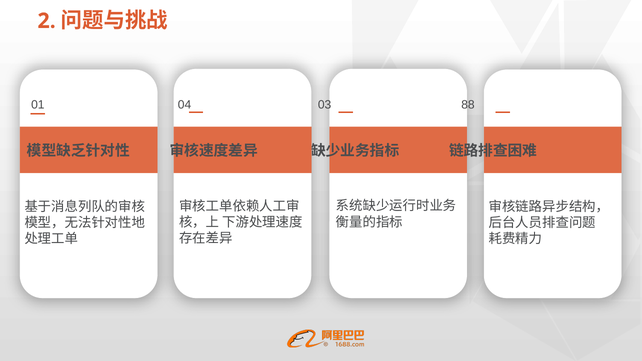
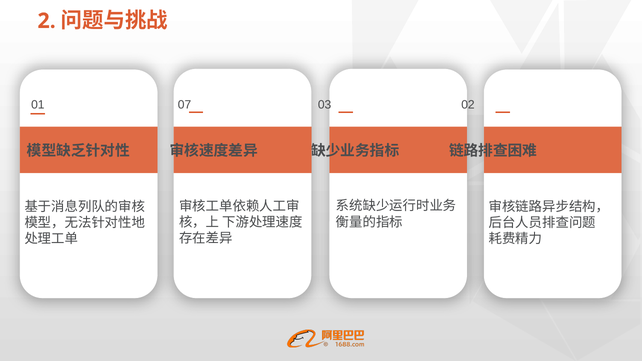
04: 04 -> 07
88: 88 -> 02
